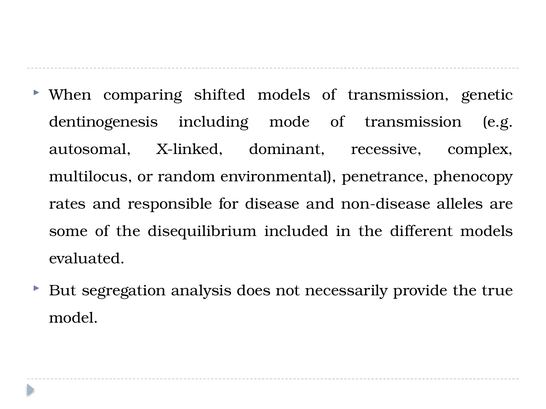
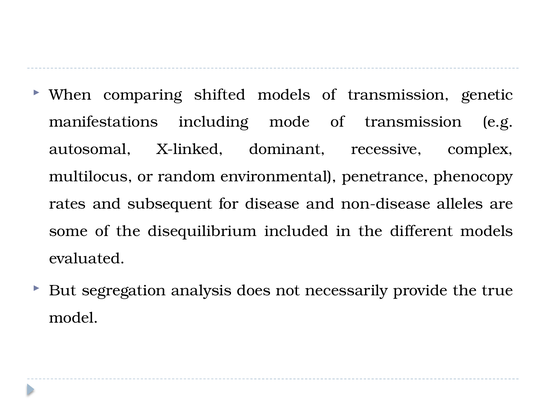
dentinogenesis: dentinogenesis -> manifestations
responsible: responsible -> subsequent
